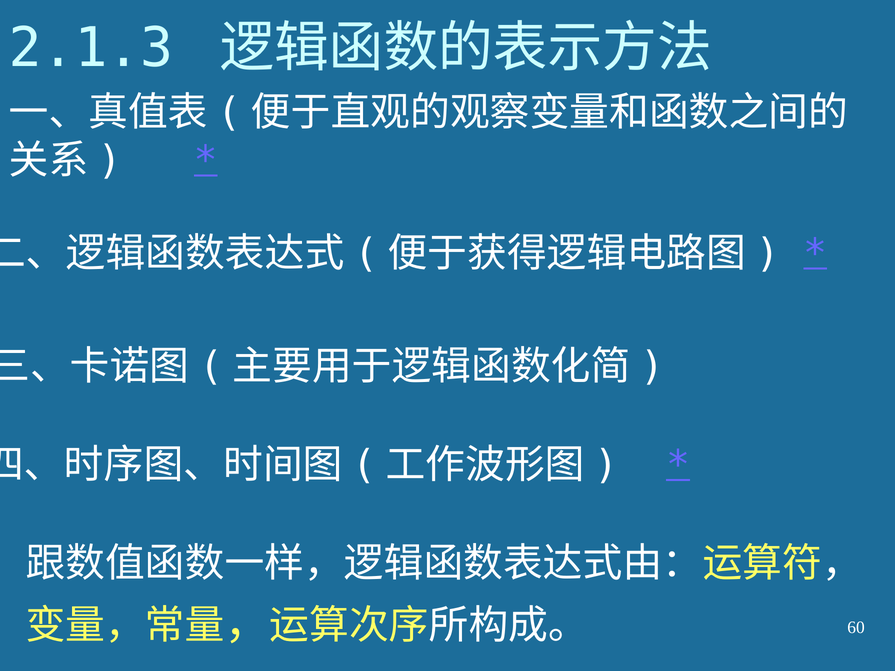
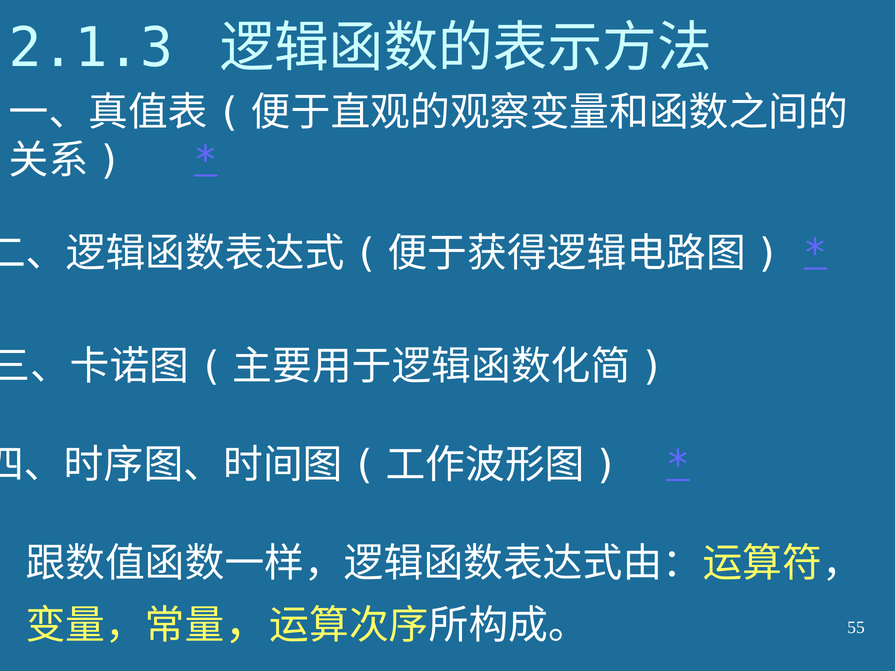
60: 60 -> 55
